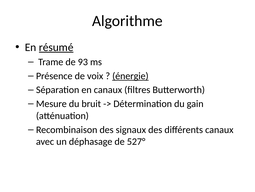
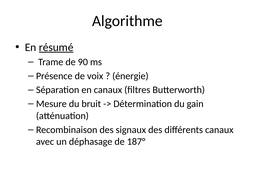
93: 93 -> 90
énergie underline: present -> none
527°: 527° -> 187°
